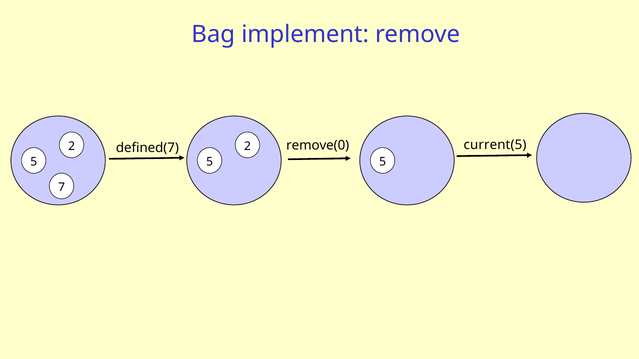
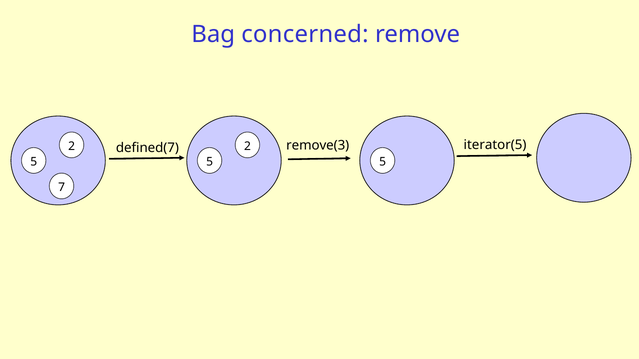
implement: implement -> concerned
current(5: current(5 -> iterator(5
remove(0: remove(0 -> remove(3
